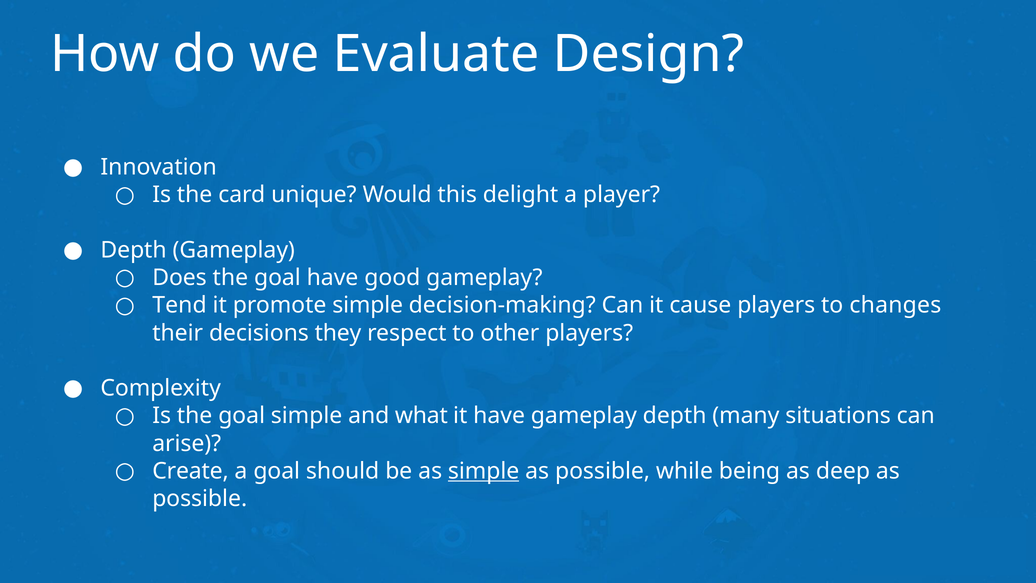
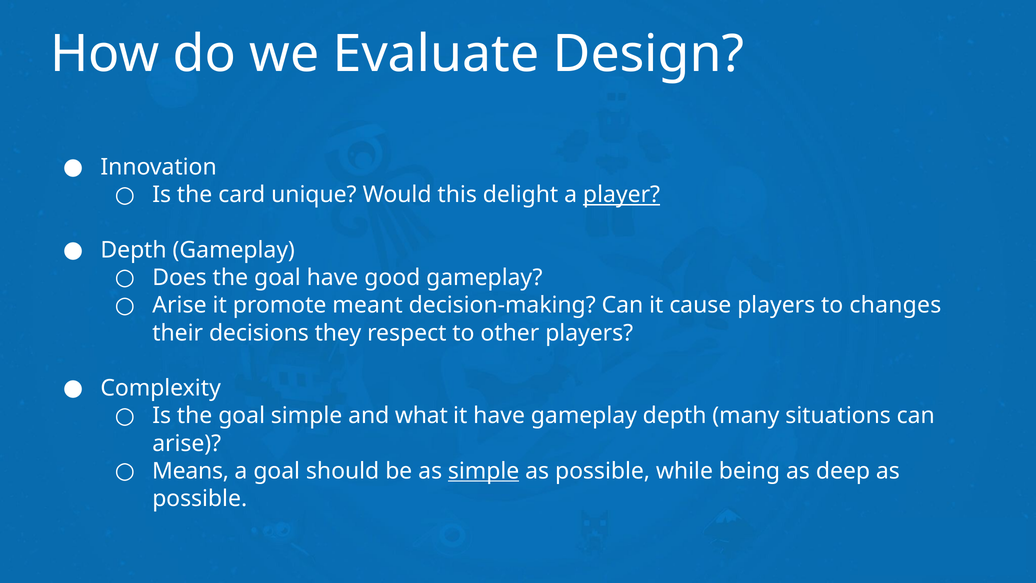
player underline: none -> present
Tend at (179, 305): Tend -> Arise
promote simple: simple -> meant
Create: Create -> Means
